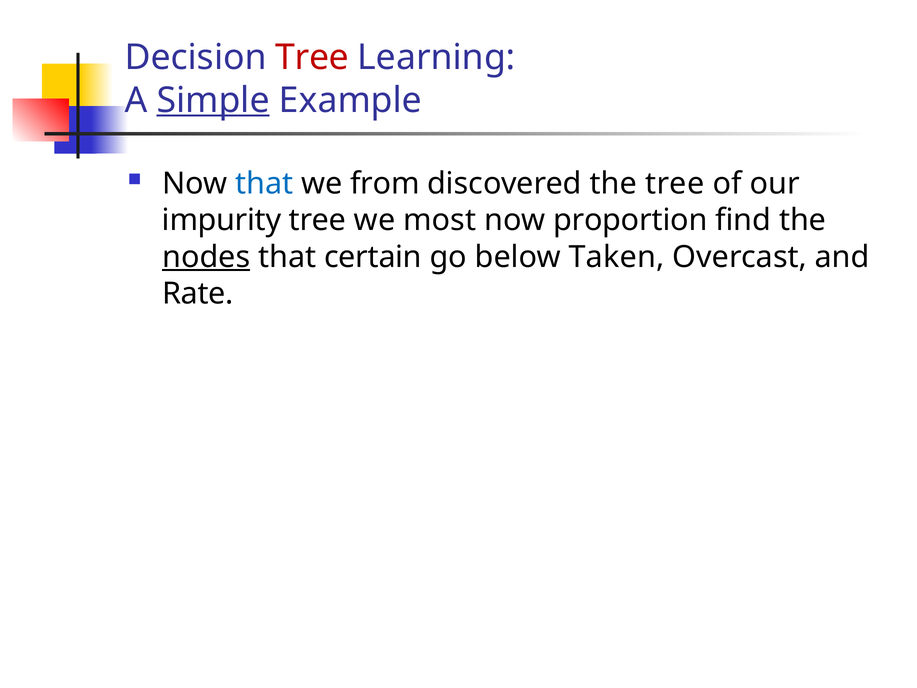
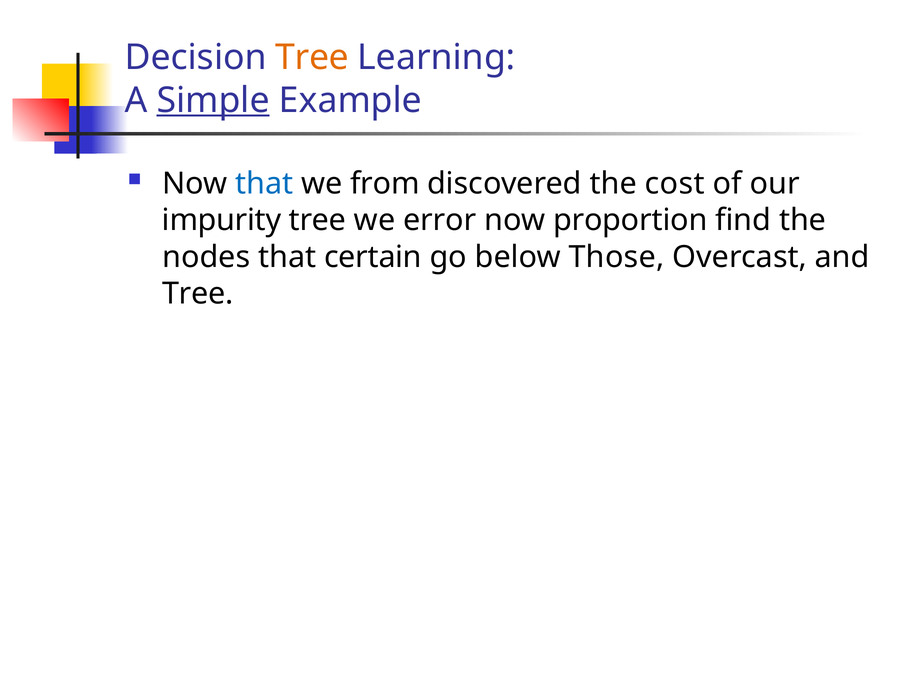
Tree at (312, 57) colour: red -> orange
the tree: tree -> cost
most: most -> error
nodes underline: present -> none
Taken: Taken -> Those
Rate at (198, 294): Rate -> Tree
